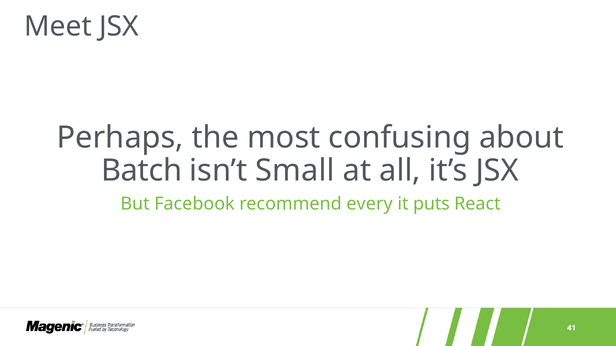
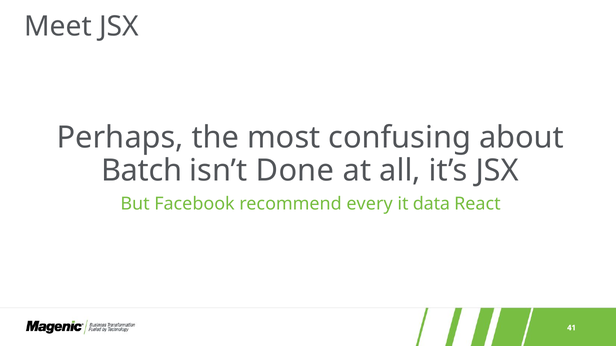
Small: Small -> Done
puts: puts -> data
